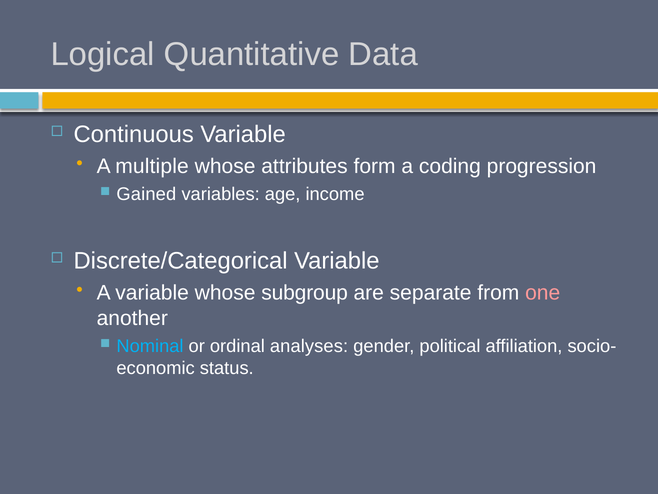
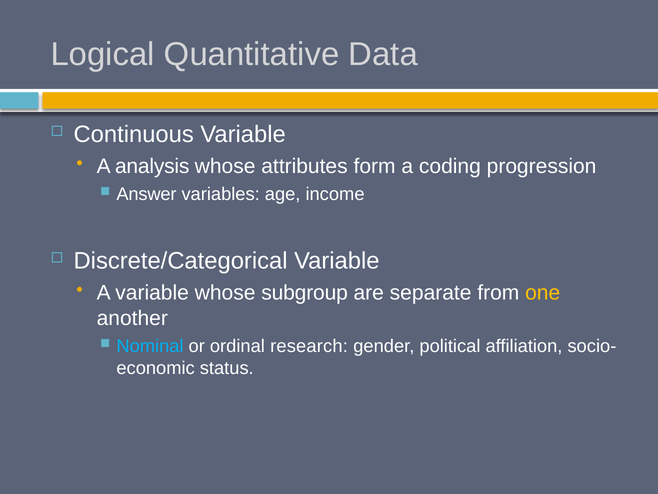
multiple: multiple -> analysis
Gained: Gained -> Answer
one colour: pink -> yellow
analyses: analyses -> research
